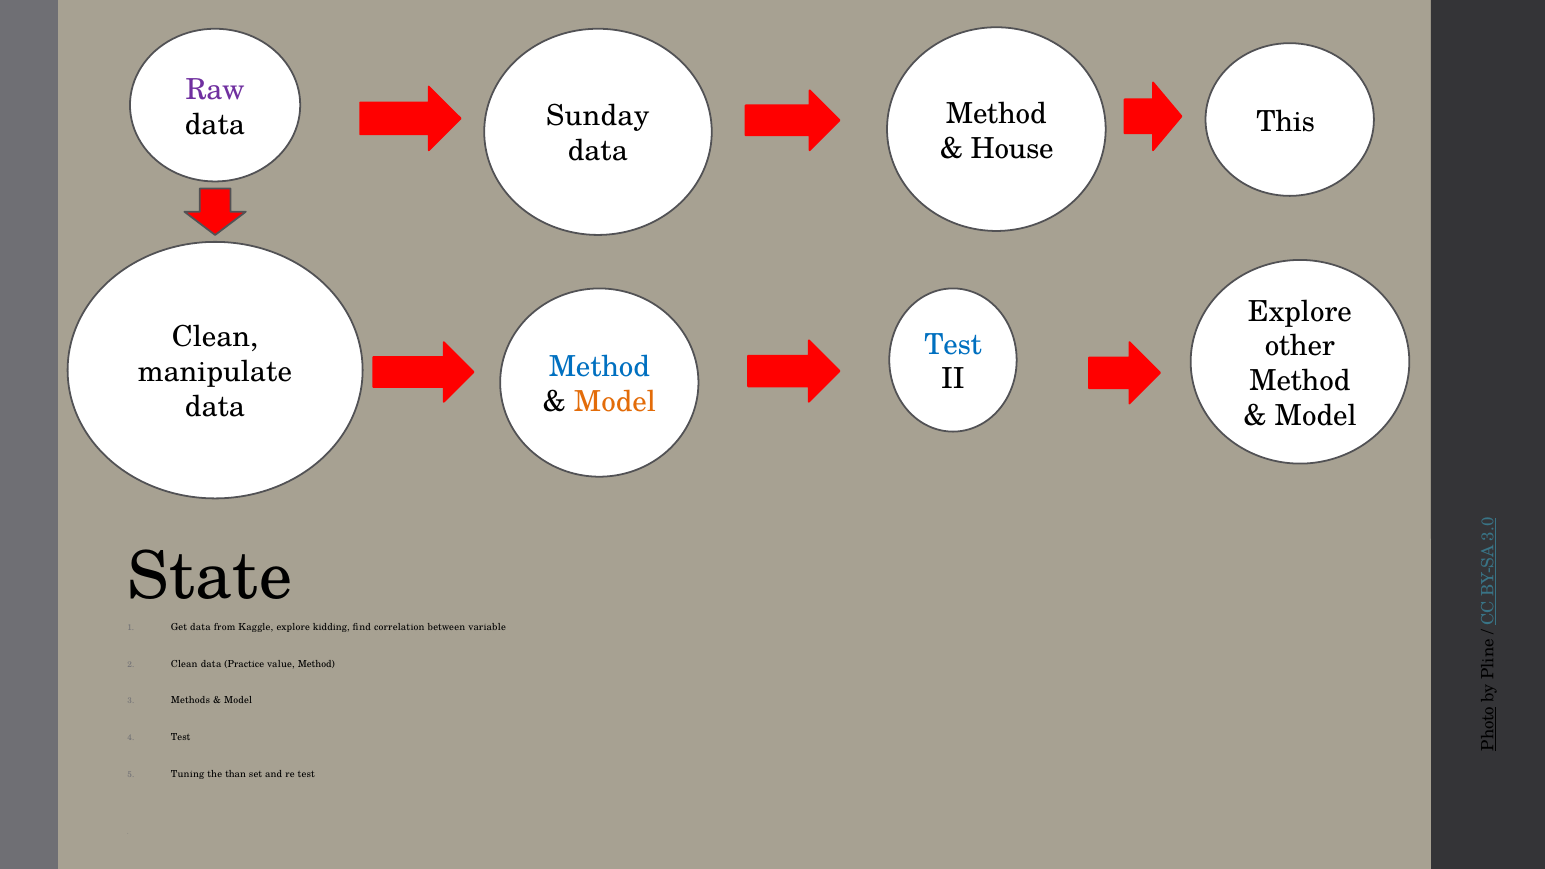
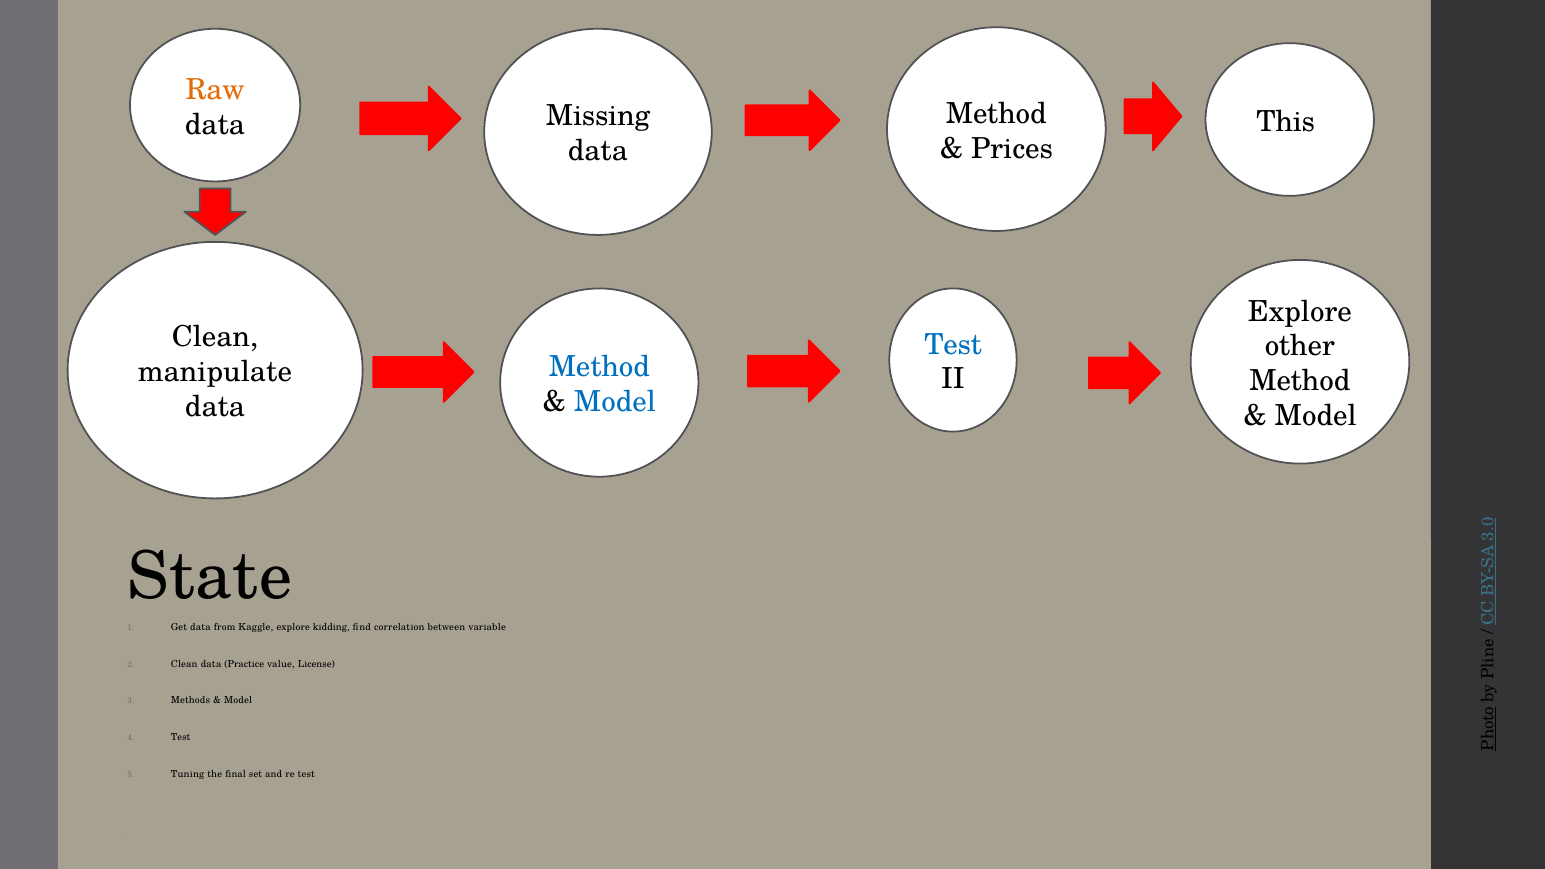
Raw colour: purple -> orange
Sunday: Sunday -> Missing
House: House -> Prices
Model at (615, 402) colour: orange -> blue
value Method: Method -> License
than: than -> final
